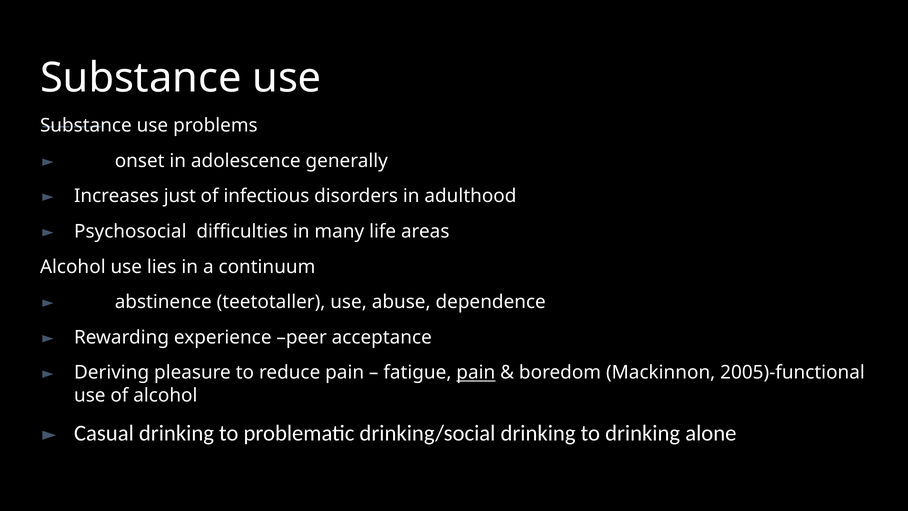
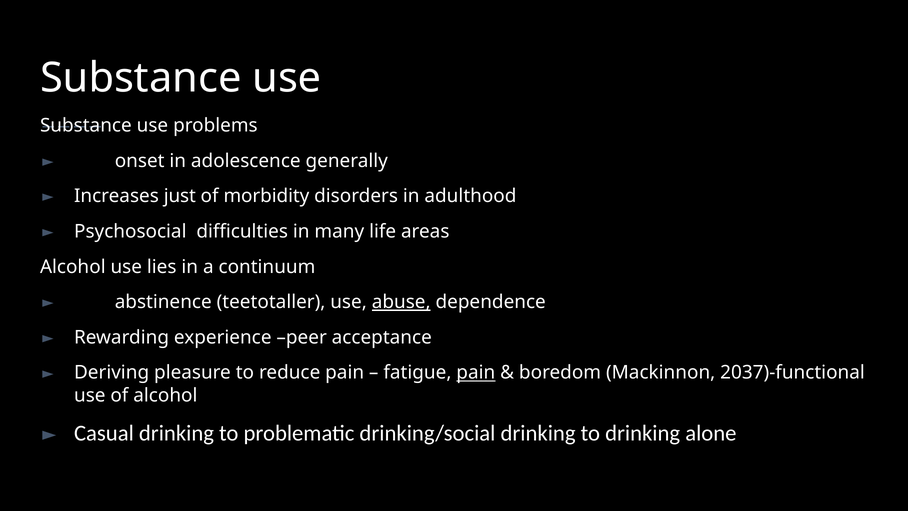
infectious: infectious -> morbidity
abuse underline: none -> present
2005)-functional: 2005)-functional -> 2037)-functional
